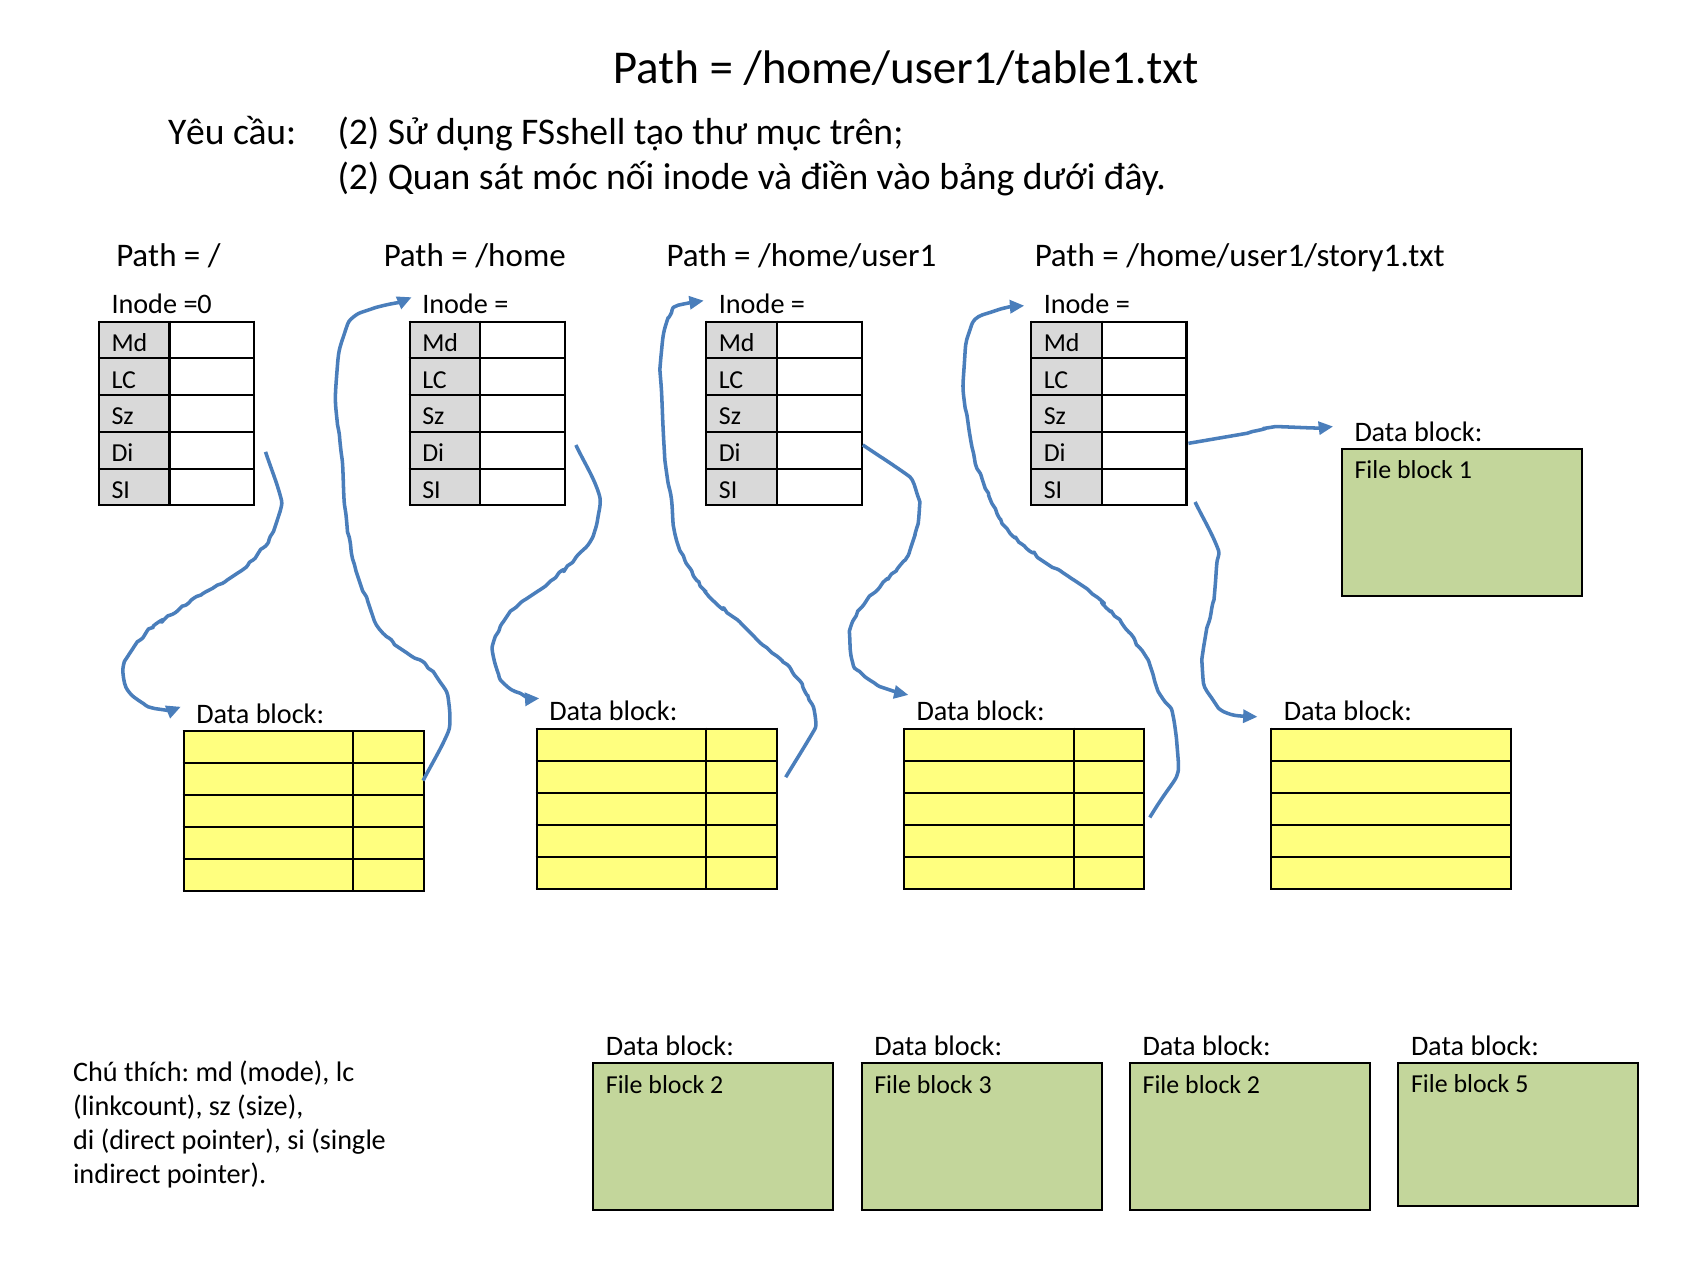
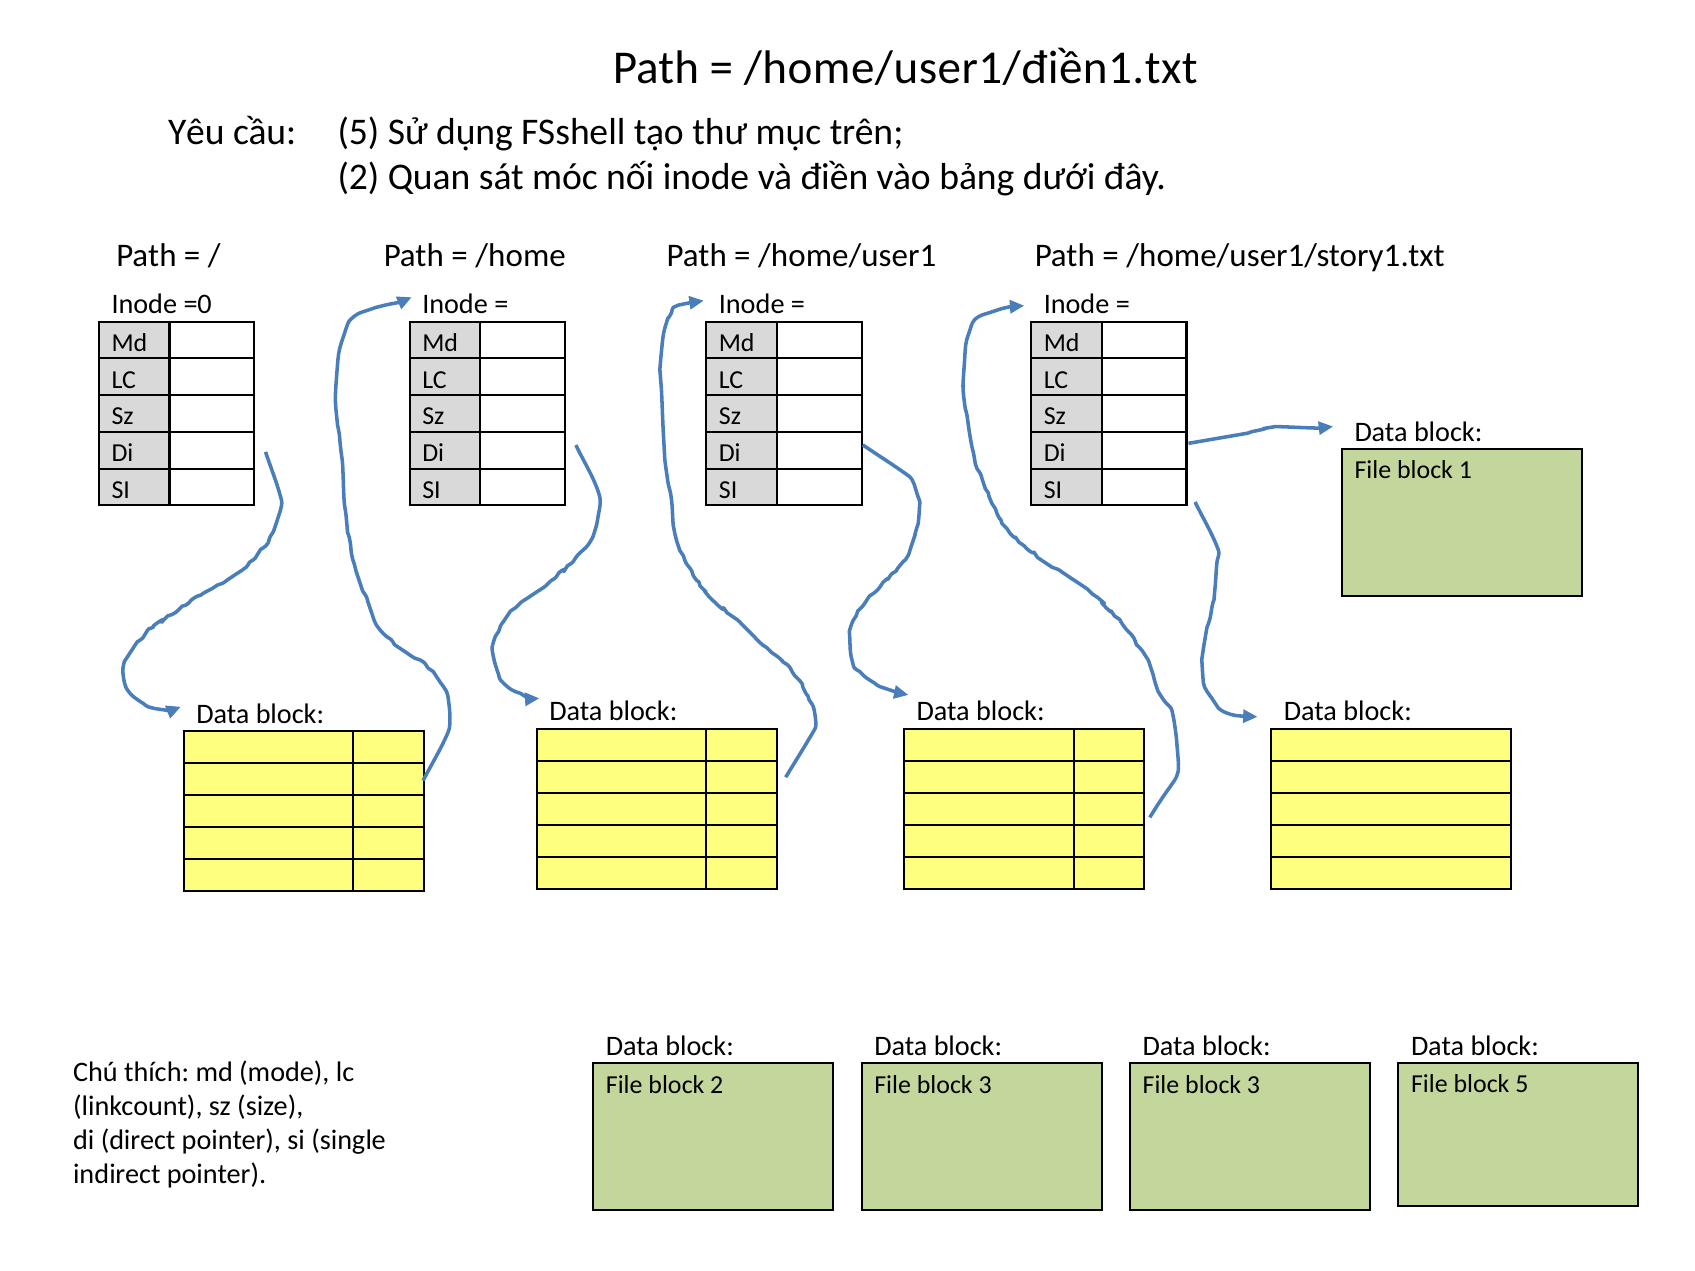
/home/user1/table1.txt: /home/user1/table1.txt -> /home/user1/điền1.txt
cầu 2: 2 -> 5
2 at (1254, 1085): 2 -> 3
